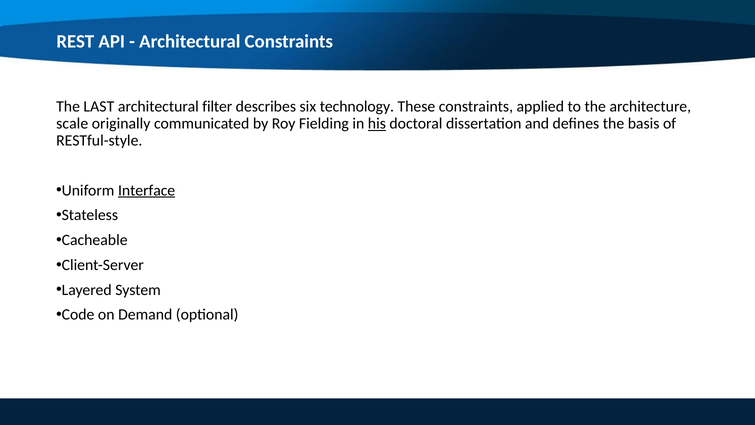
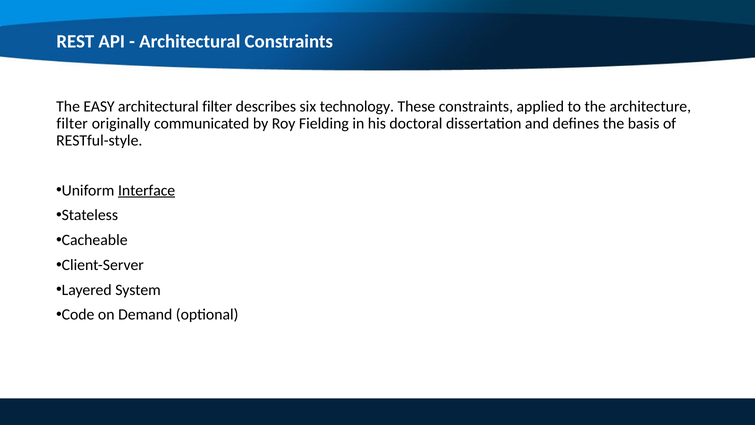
LAST: LAST -> EASY
scale at (72, 124): scale -> filter
his underline: present -> none
